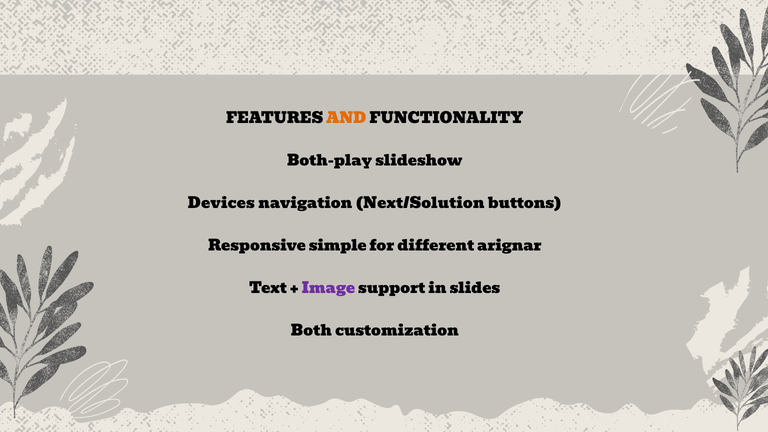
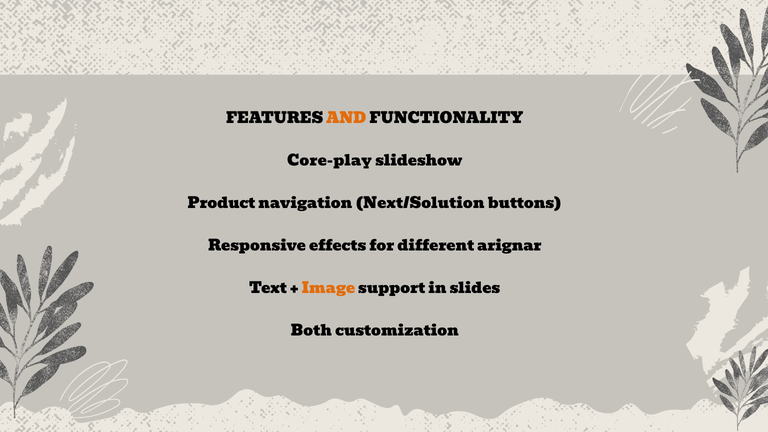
Both-play: Both-play -> Core-play
Devices: Devices -> Product
simple: simple -> effects
Image colour: purple -> orange
